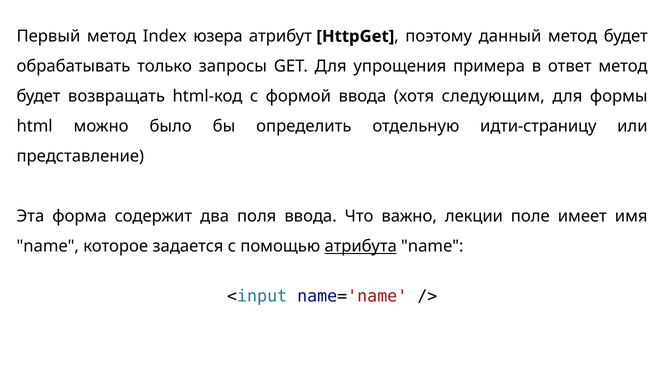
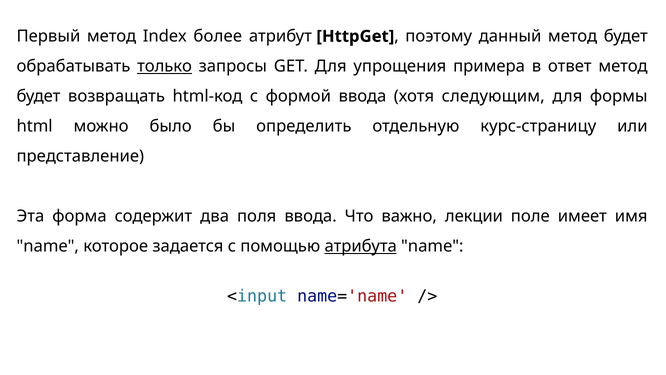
юзера: юзера -> более
только underline: none -> present
идти-страницу: идти-страницу -> курс-страницу
